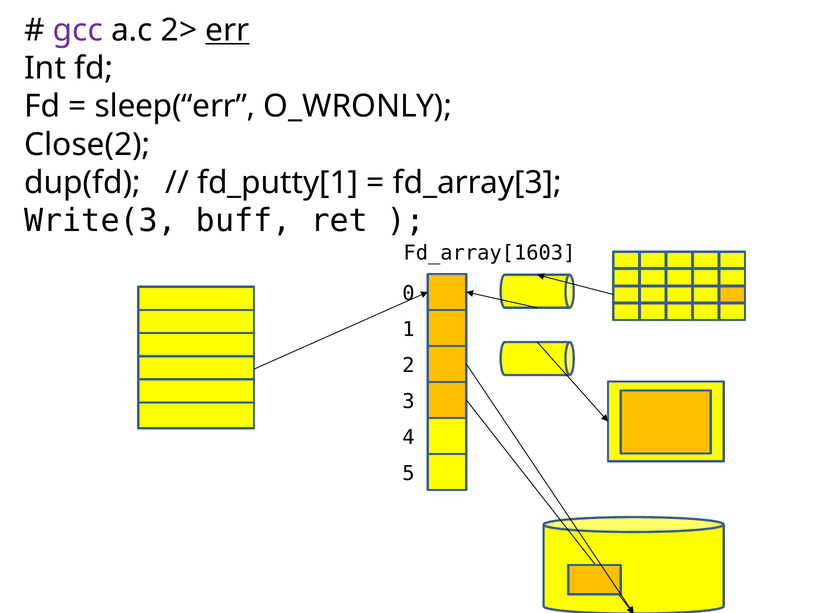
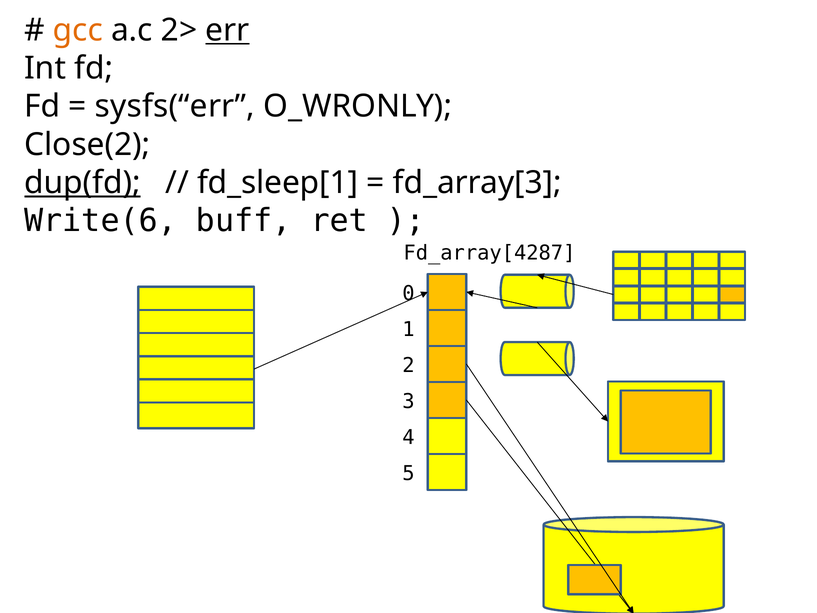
gcc colour: purple -> orange
sleep(“err: sleep(“err -> sysfs(“err
dup(fd underline: none -> present
fd_putty[1: fd_putty[1 -> fd_sleep[1
Write(3: Write(3 -> Write(6
Fd_array[1603: Fd_array[1603 -> Fd_array[4287
